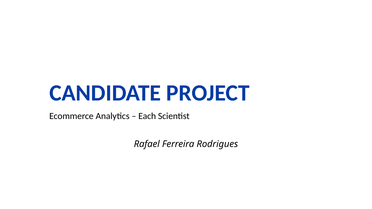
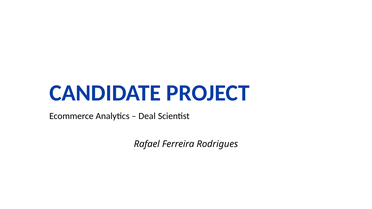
Each: Each -> Deal
